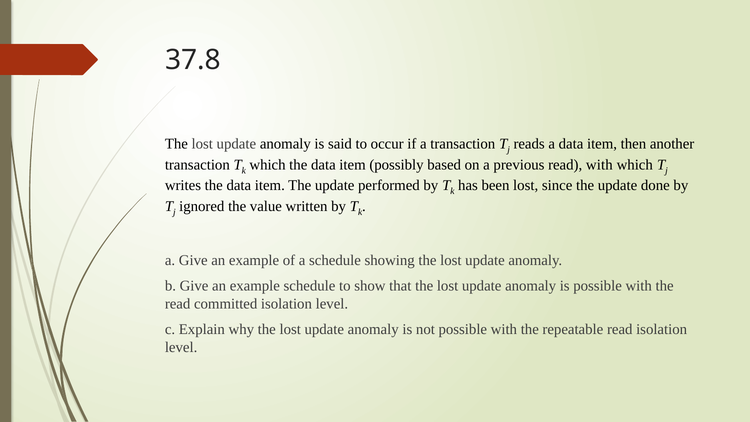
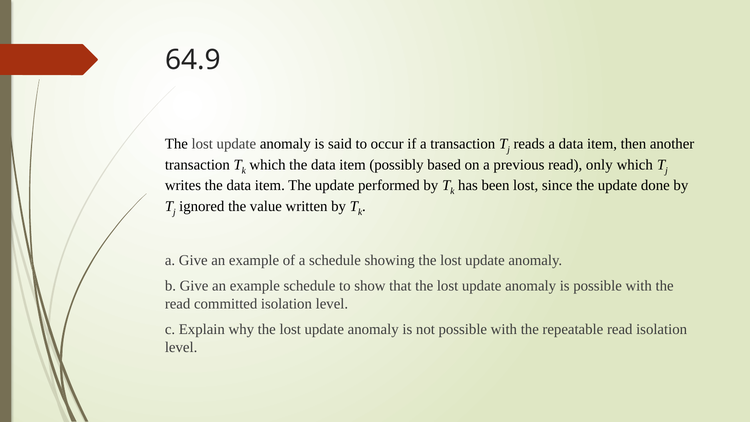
37.8: 37.8 -> 64.9
read with: with -> only
